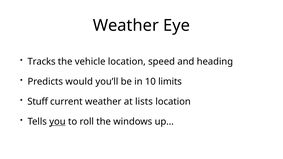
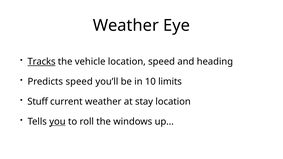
Tracks underline: none -> present
Predicts would: would -> speed
lists: lists -> stay
